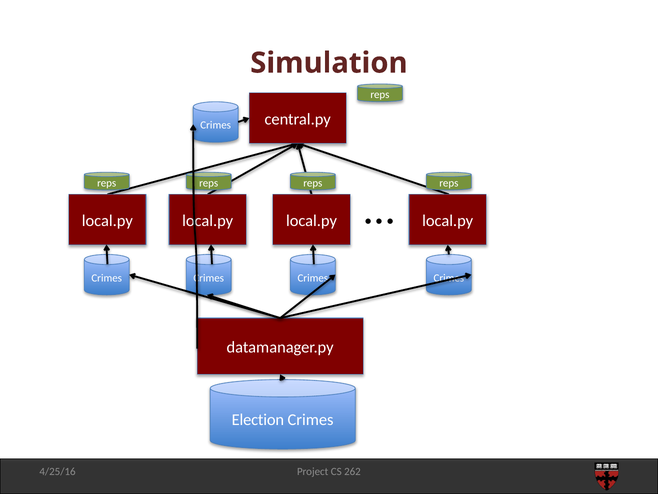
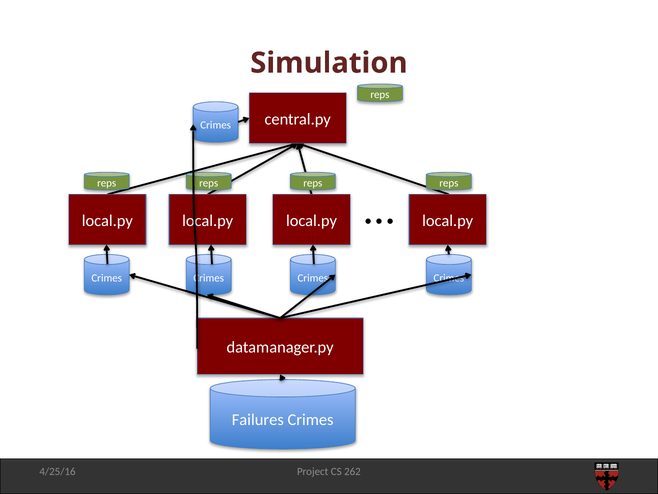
Election: Election -> Failures
